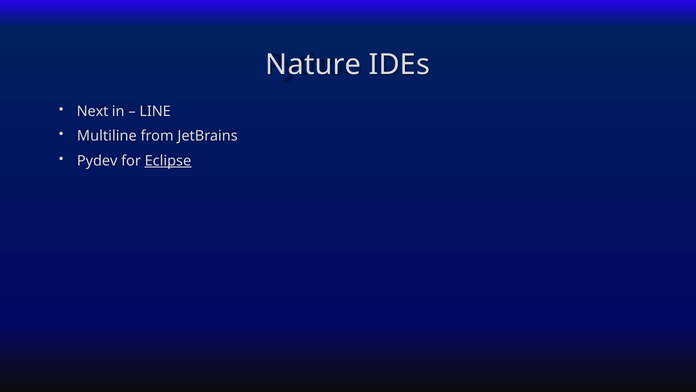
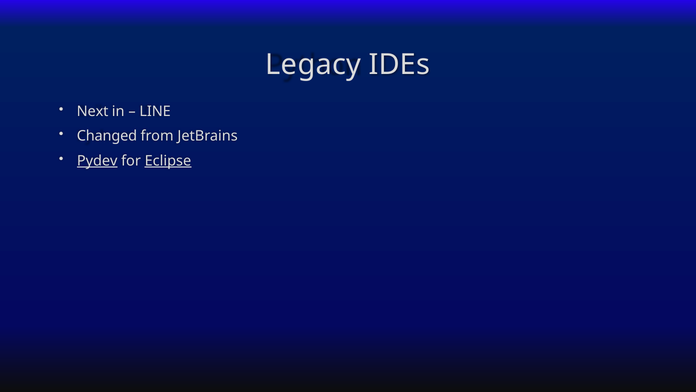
Nature: Nature -> Legacy
Multiline: Multiline -> Changed
Pydev underline: none -> present
